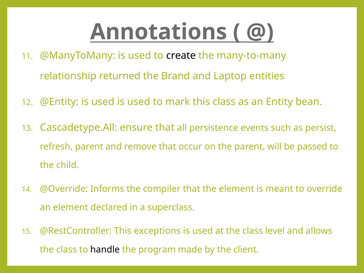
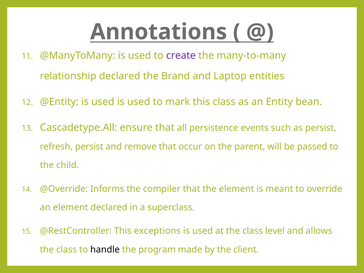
create colour: black -> purple
relationship returned: returned -> declared
refresh parent: parent -> persist
